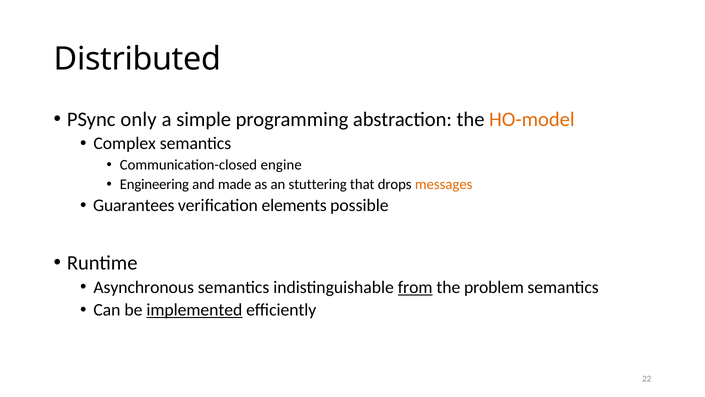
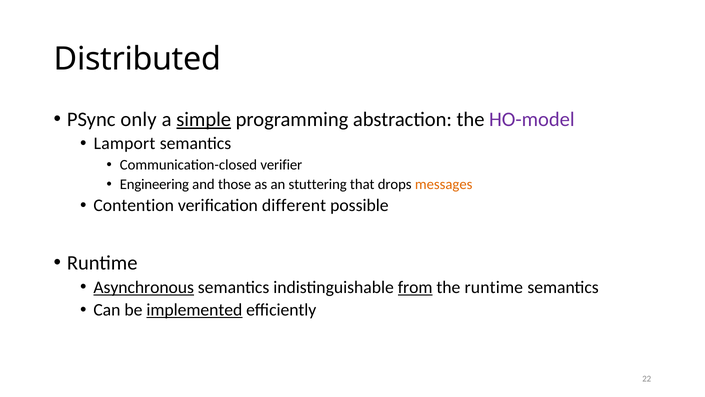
simple underline: none -> present
HO-model colour: orange -> purple
Complex: Complex -> Lamport
engine: engine -> verifier
made: made -> those
Guarantees: Guarantees -> Contention
elements: elements -> different
Asynchronous underline: none -> present
the problem: problem -> runtime
